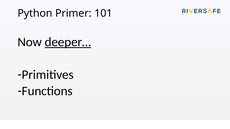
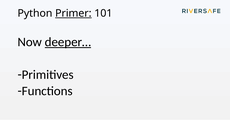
Primer underline: none -> present
